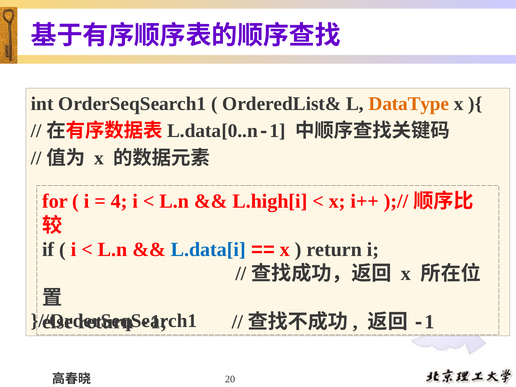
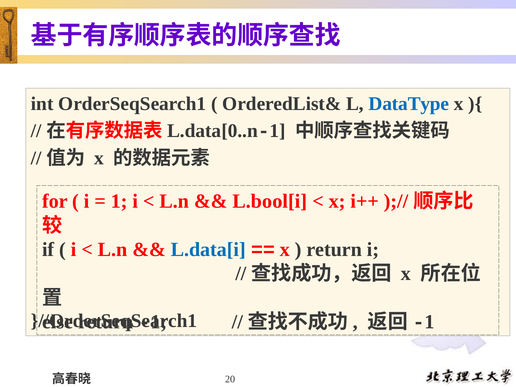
DataType colour: orange -> blue
4 at (119, 201): 4 -> 1
L.high[i: L.high[i -> L.bool[i
